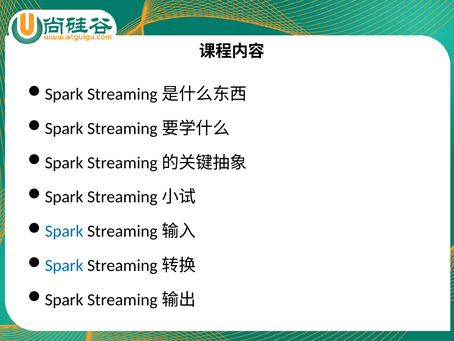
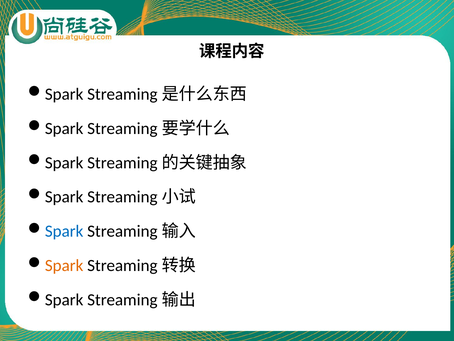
Spark at (64, 265) colour: blue -> orange
